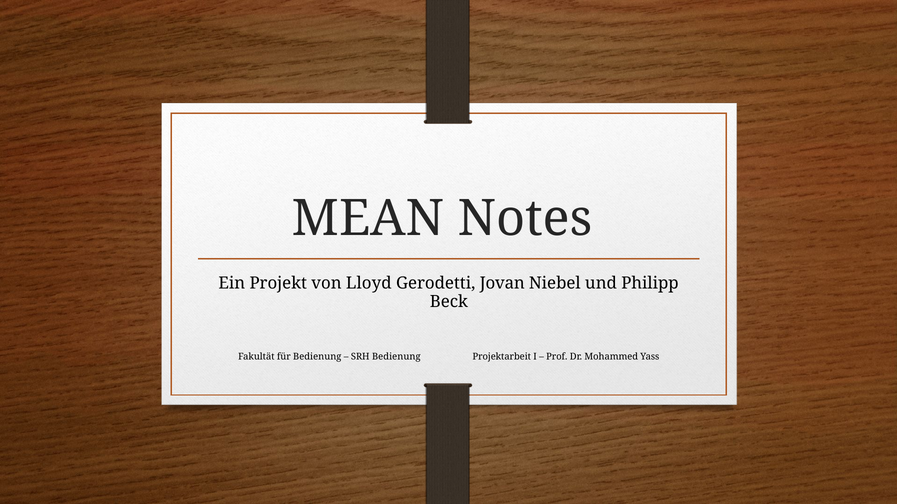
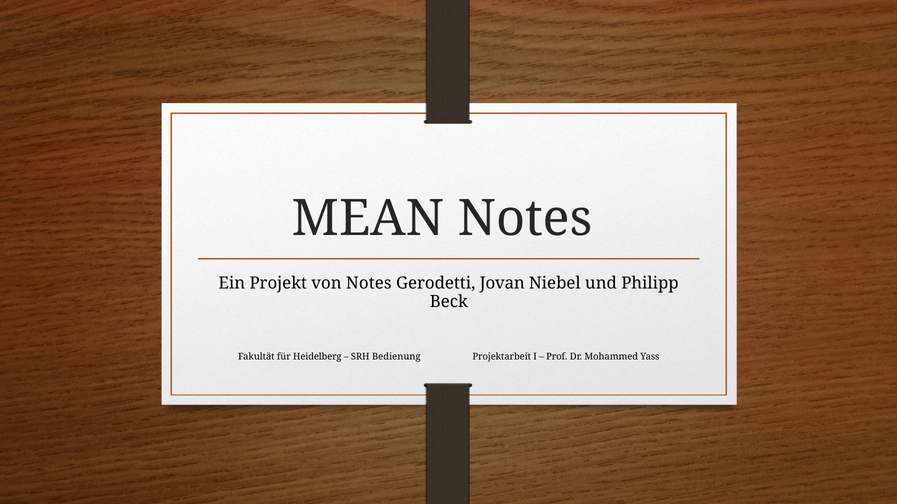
von Lloyd: Lloyd -> Notes
für Bedienung: Bedienung -> Heidelberg
